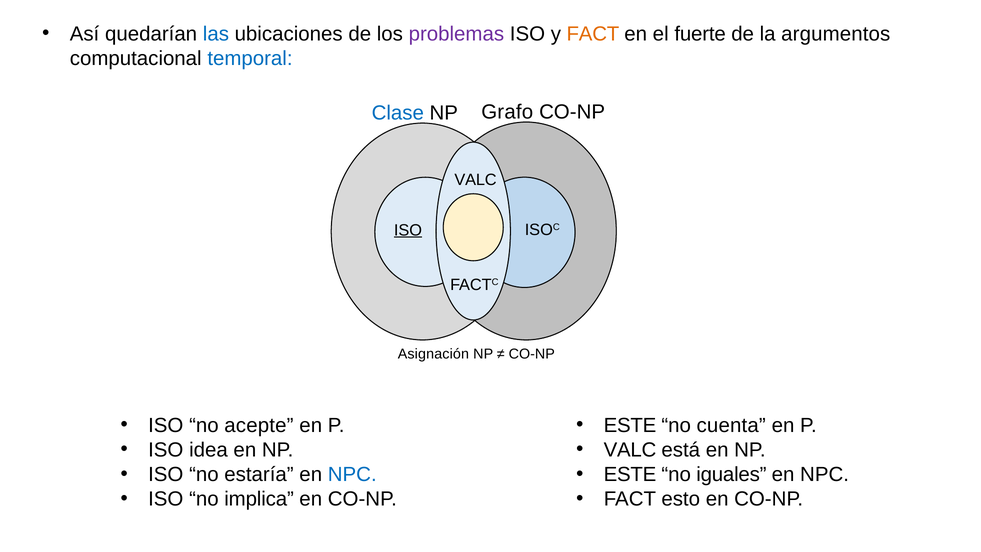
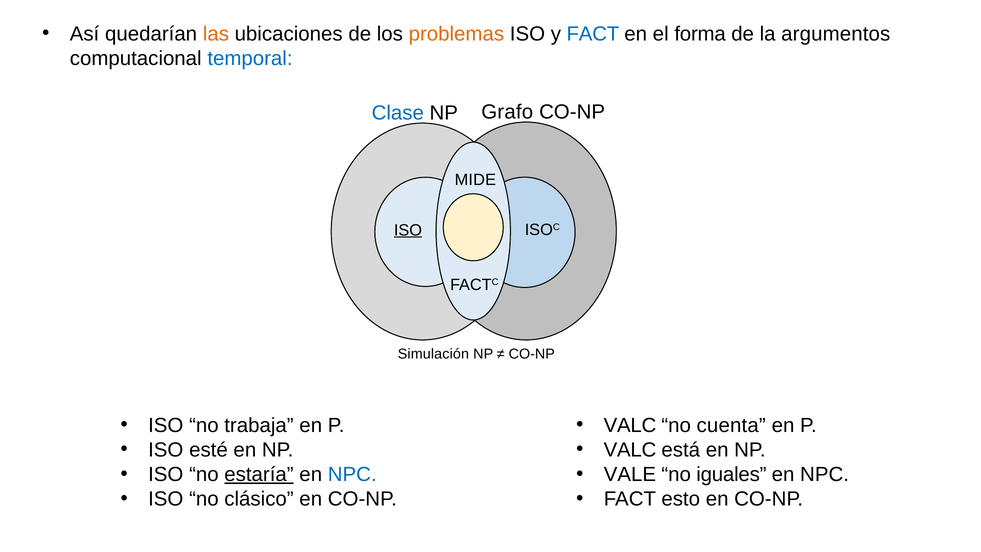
las colour: blue -> orange
problemas colour: purple -> orange
FACT at (593, 34) colour: orange -> blue
fuerte: fuerte -> forma
VALC at (476, 180): VALC -> MIDE
Asignación: Asignación -> Simulación
acepte: acepte -> trabaja
ESTE at (630, 425): ESTE -> VALC
idea: idea -> esté
estaría underline: none -> present
ESTE at (630, 474): ESTE -> VALE
implica: implica -> clásico
